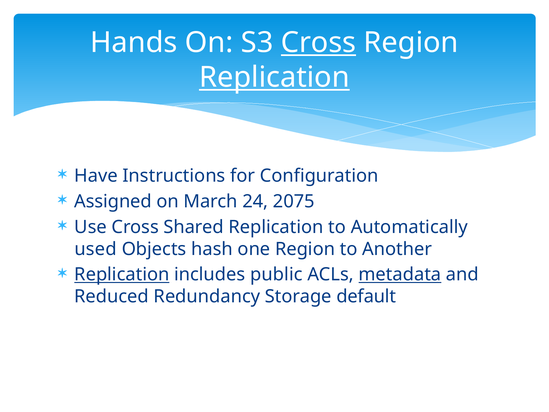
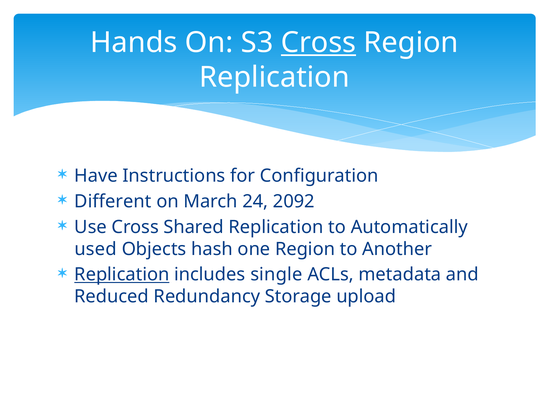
Replication at (274, 77) underline: present -> none
Assigned: Assigned -> Different
2075: 2075 -> 2092
public: public -> single
metadata underline: present -> none
default: default -> upload
